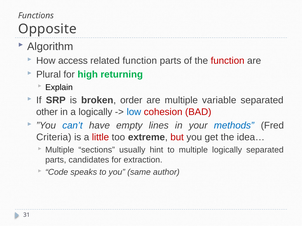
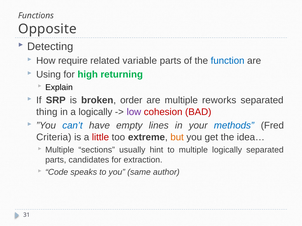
Algorithm: Algorithm -> Detecting
access: access -> require
related function: function -> variable
function at (228, 61) colour: red -> blue
Plural: Plural -> Using
variable: variable -> reworks
other: other -> thing
low colour: blue -> purple
but colour: red -> orange
